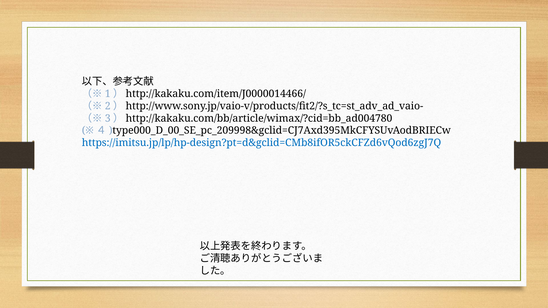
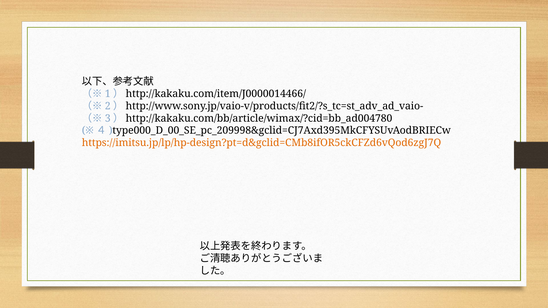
https://imitsu.jp/lp/hp-design?pt=d&gclid=CMb8ifOR5ckCFZd6vQod6zgJ7Q colour: blue -> orange
